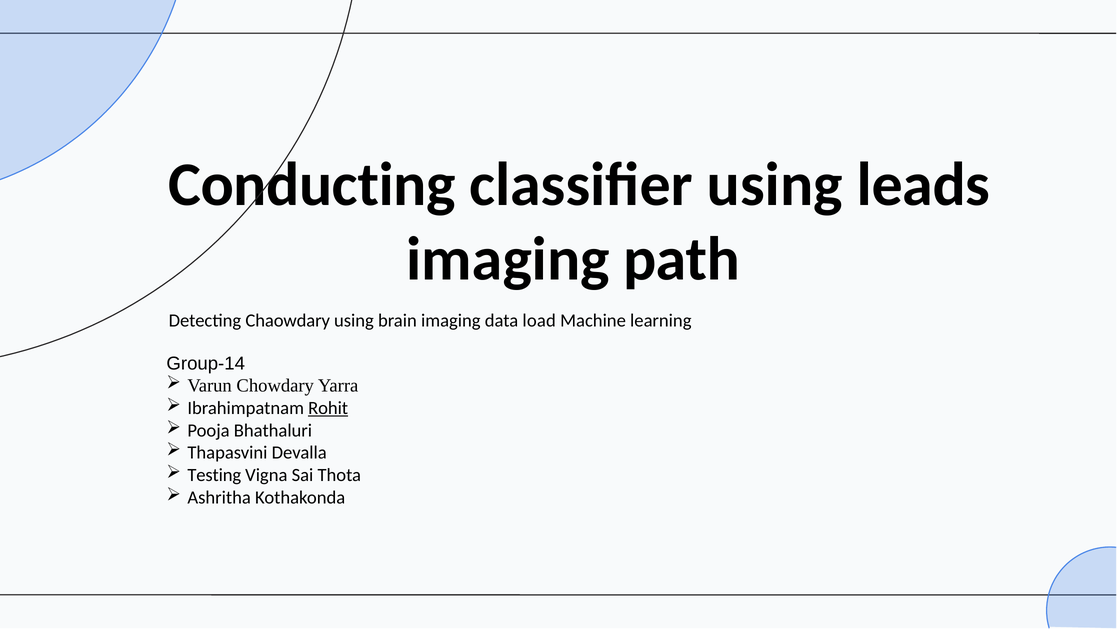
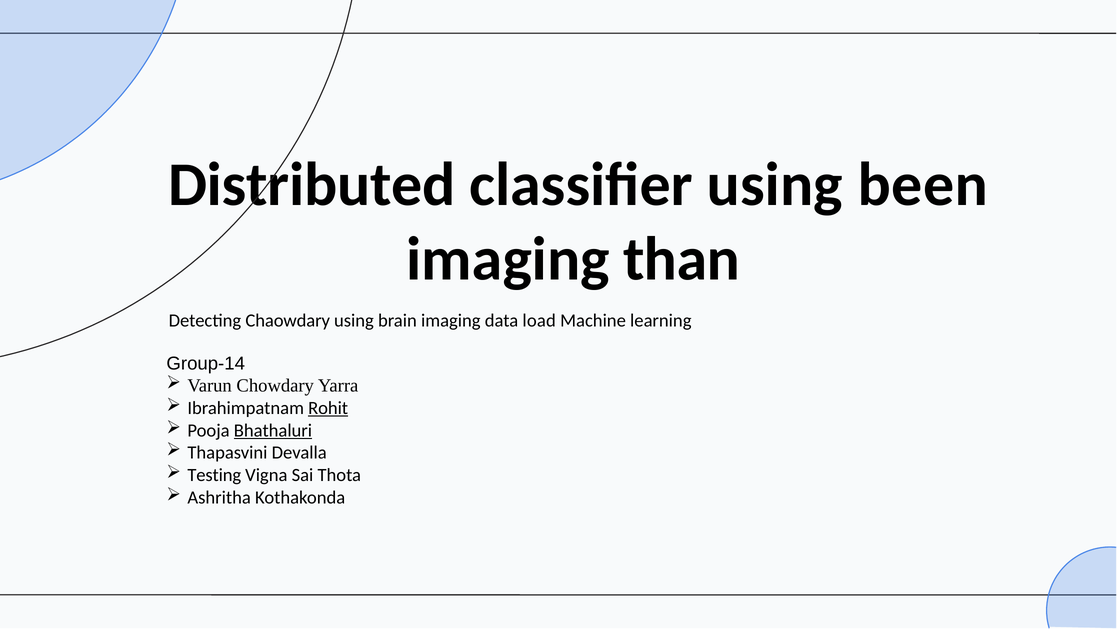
Conducting: Conducting -> Distributed
leads: leads -> been
path: path -> than
Bhathaluri underline: none -> present
